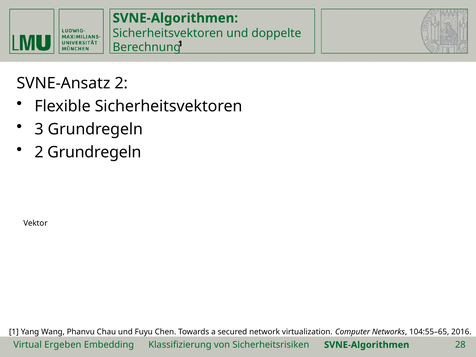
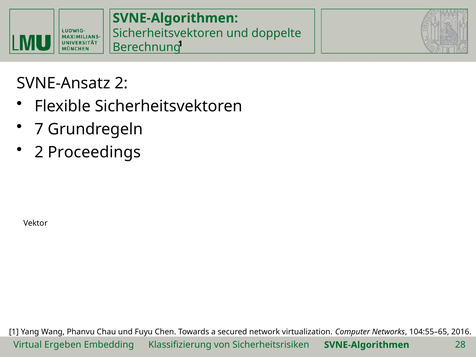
3: 3 -> 7
2 Grundregeln: Grundregeln -> Proceedings
